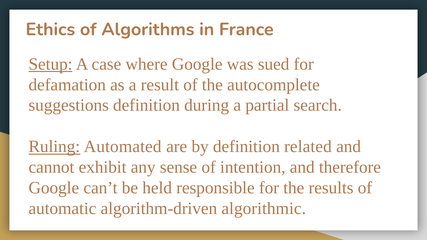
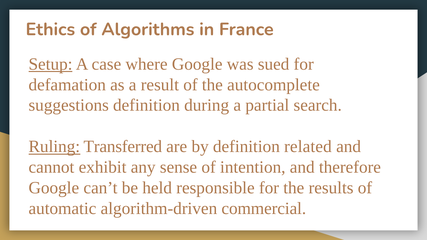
Automated: Automated -> Transferred
algorithmic: algorithmic -> commercial
